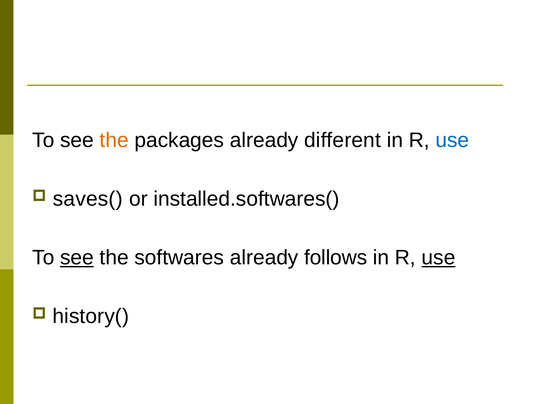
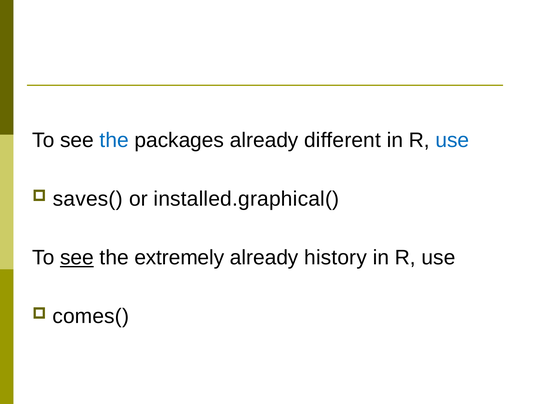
the at (114, 140) colour: orange -> blue
installed.softwares(: installed.softwares( -> installed.graphical(
softwares: softwares -> extremely
follows: follows -> history
use at (438, 258) underline: present -> none
history(: history( -> comes(
